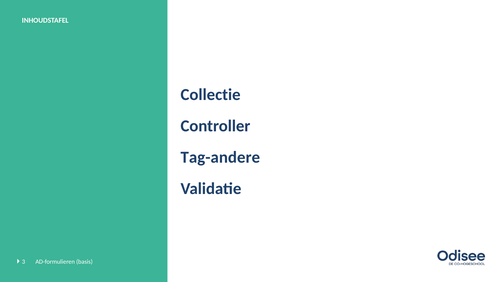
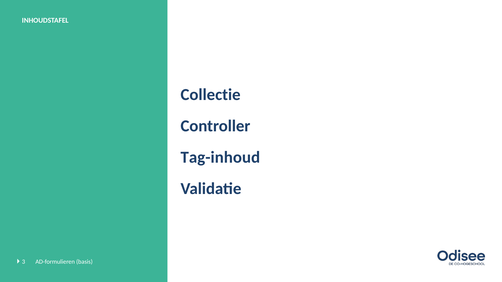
Tag-andere: Tag-andere -> Tag-inhoud
